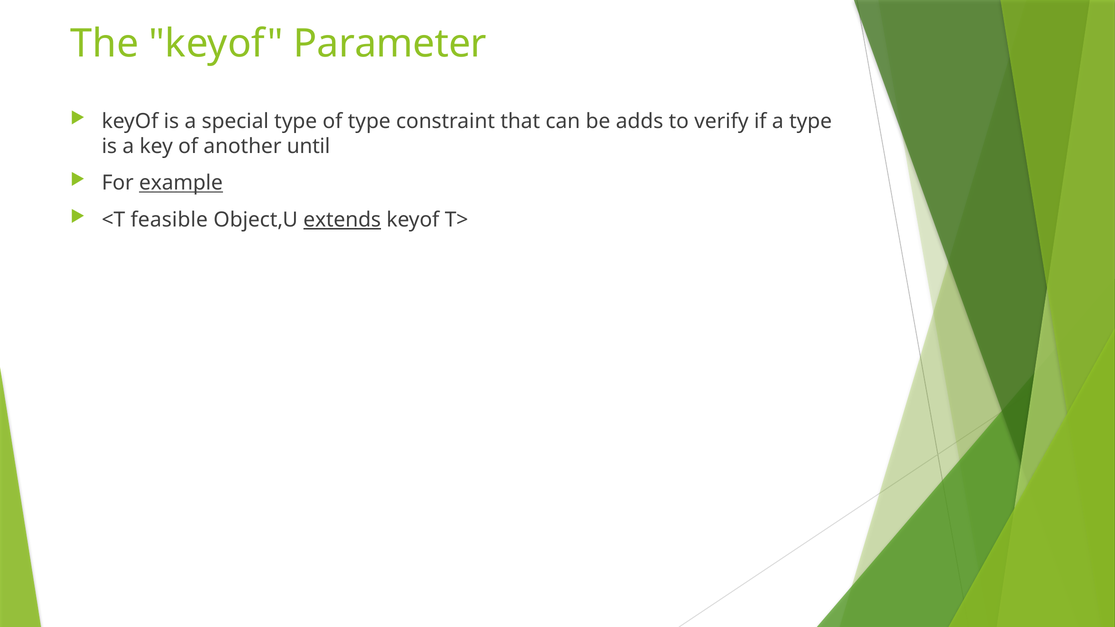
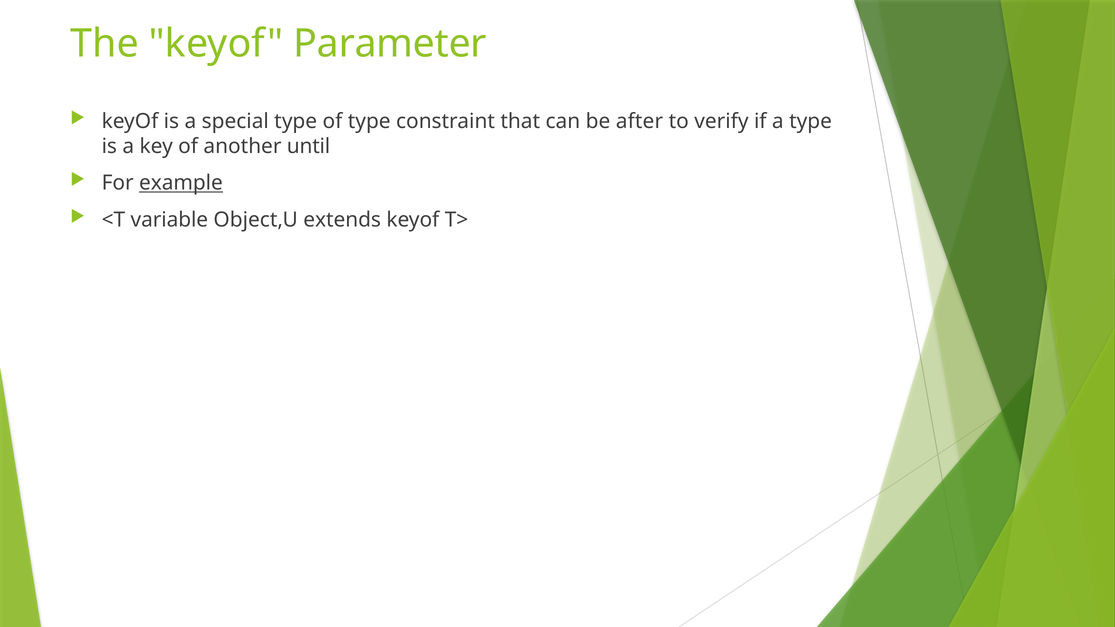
adds: adds -> after
feasible: feasible -> variable
extends underline: present -> none
